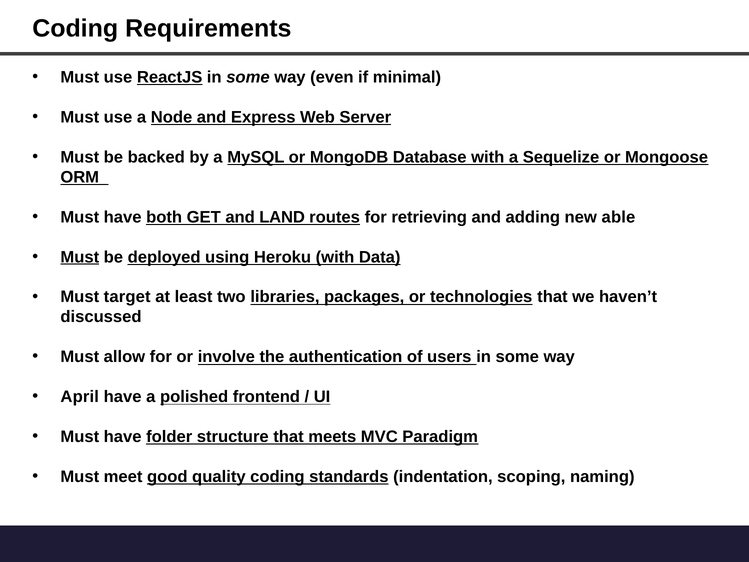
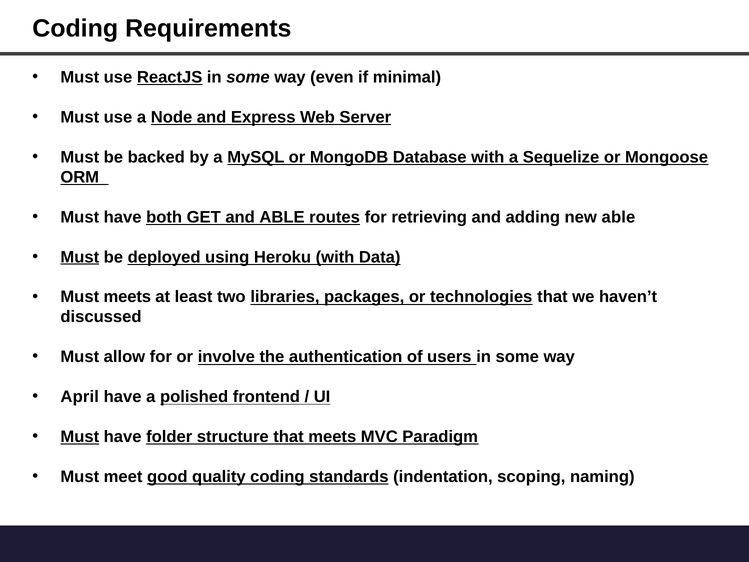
and LAND: LAND -> ABLE
Must target: target -> meets
Must at (80, 437) underline: none -> present
